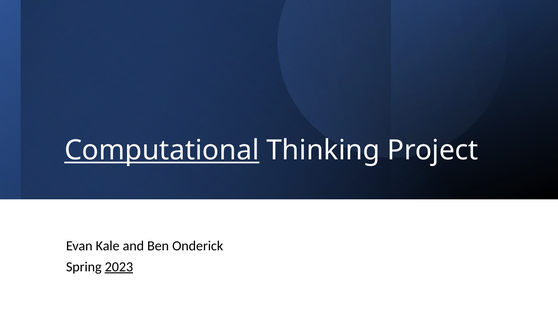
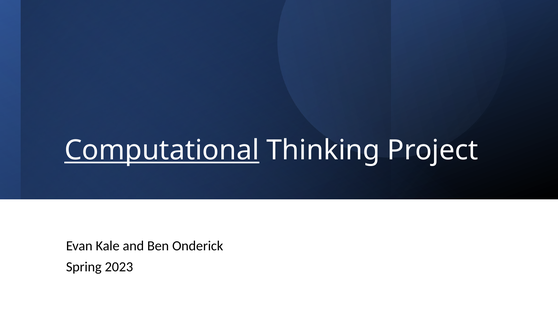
2023 underline: present -> none
